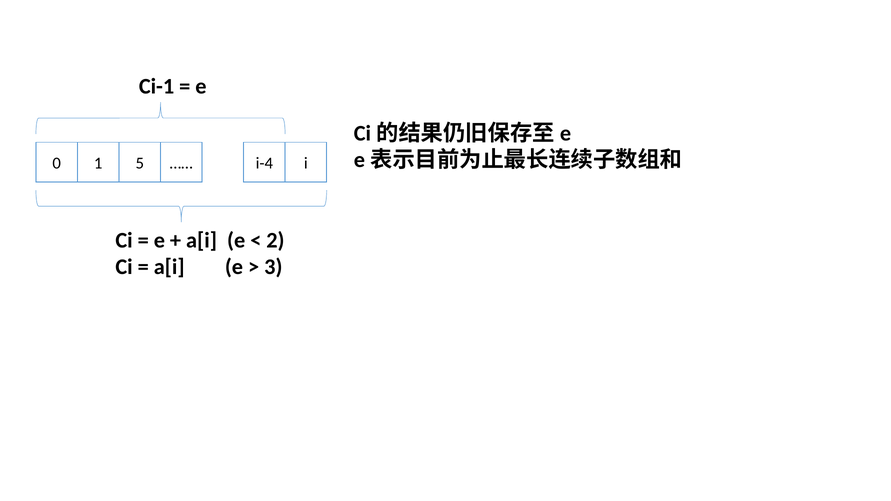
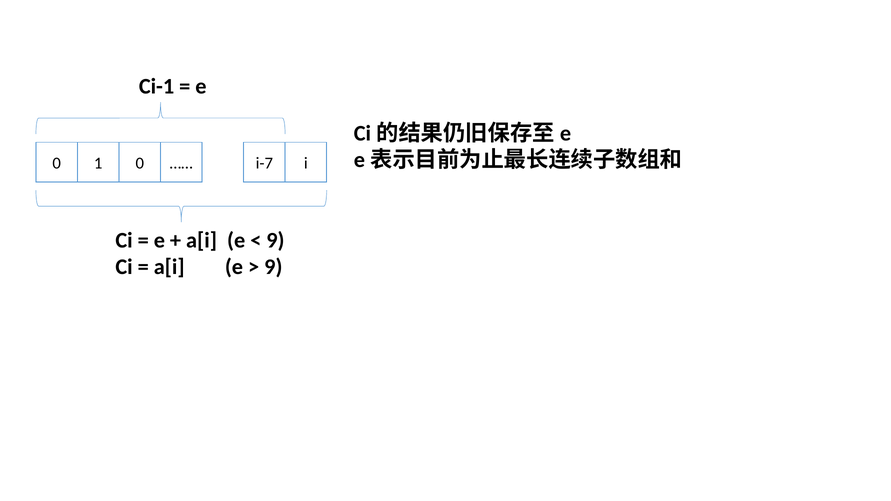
1 5: 5 -> 0
i-4: i-4 -> i-7
2 at (275, 240): 2 -> 9
3 at (273, 267): 3 -> 9
